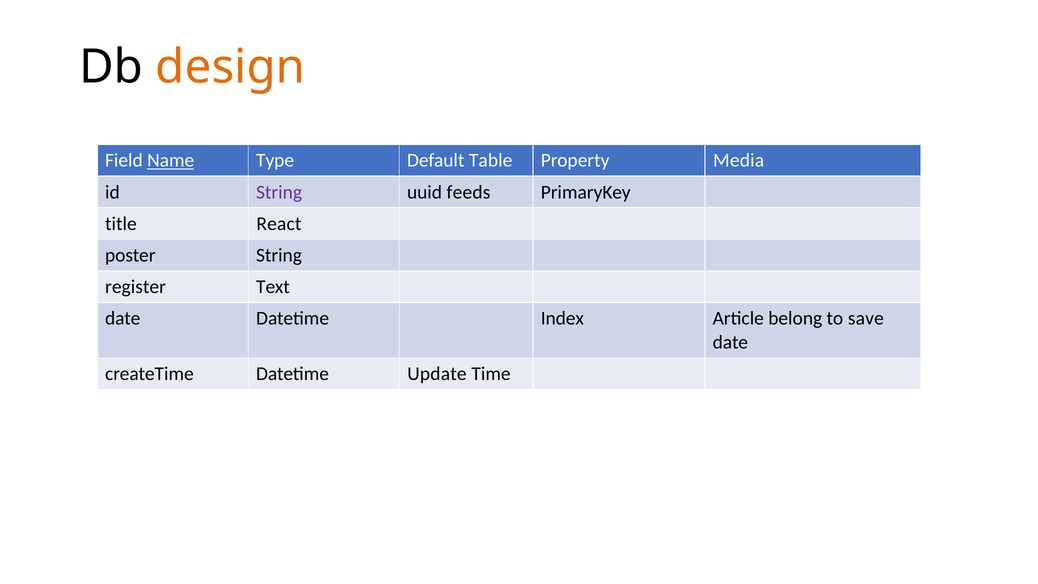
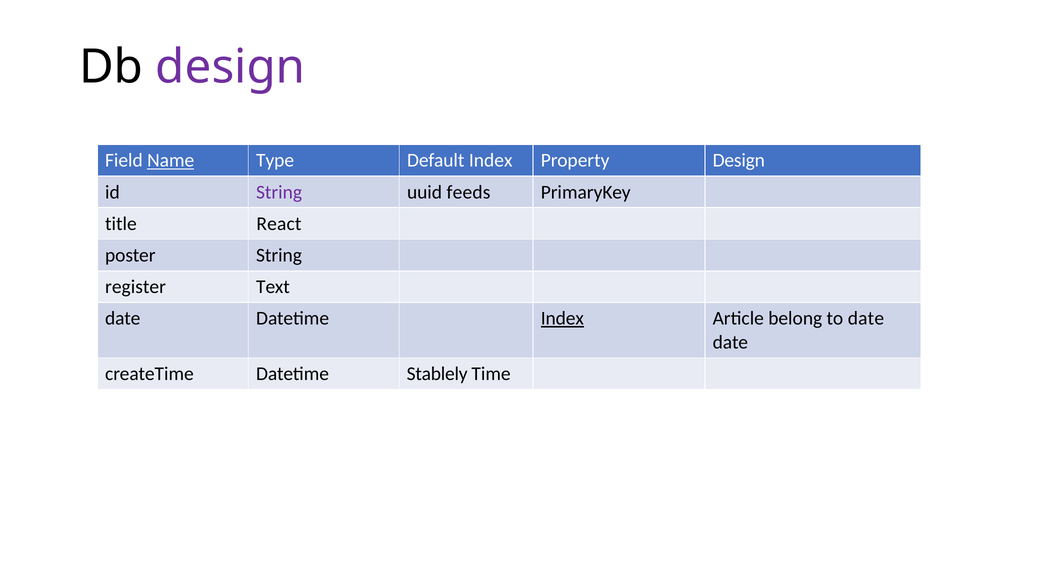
design at (230, 67) colour: orange -> purple
Default Table: Table -> Index
Property Media: Media -> Design
Index at (562, 318) underline: none -> present
to save: save -> date
Update: Update -> Stablely
